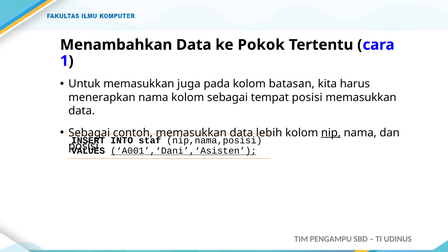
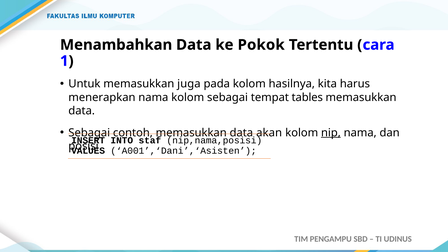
batasan: batasan -> hasilnya
tempat posisi: posisi -> tables
lebih: lebih -> akan
A001’,‘Dani’,‘Asisten underline: present -> none
